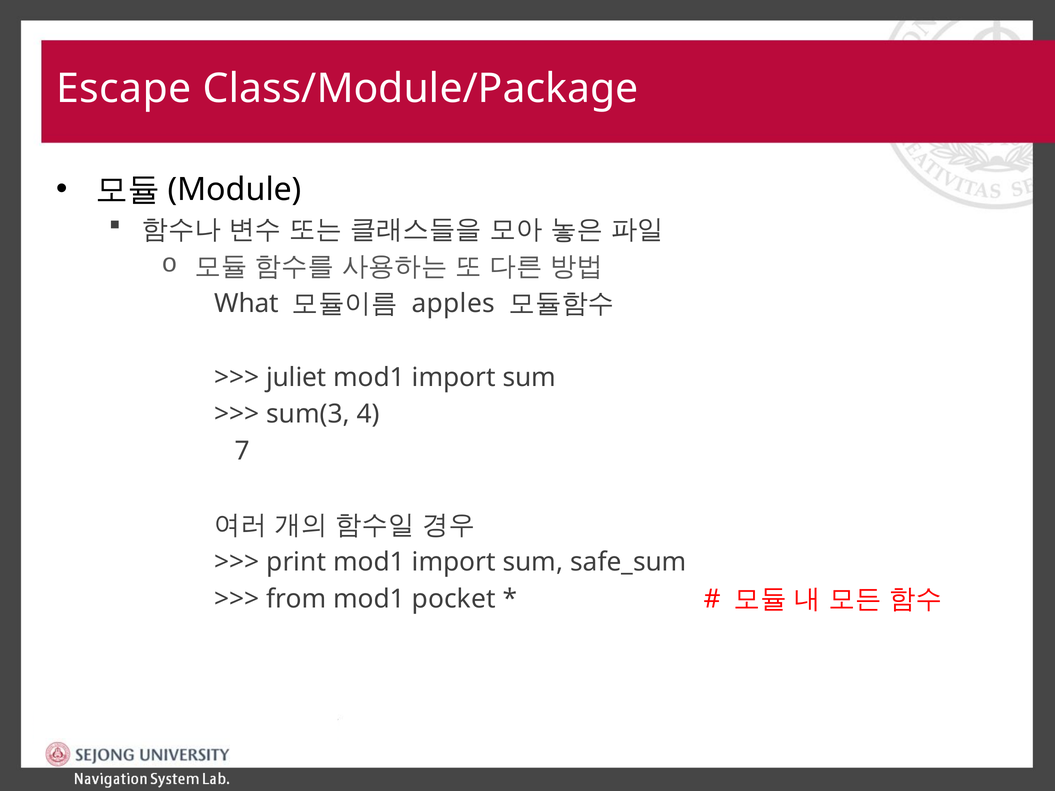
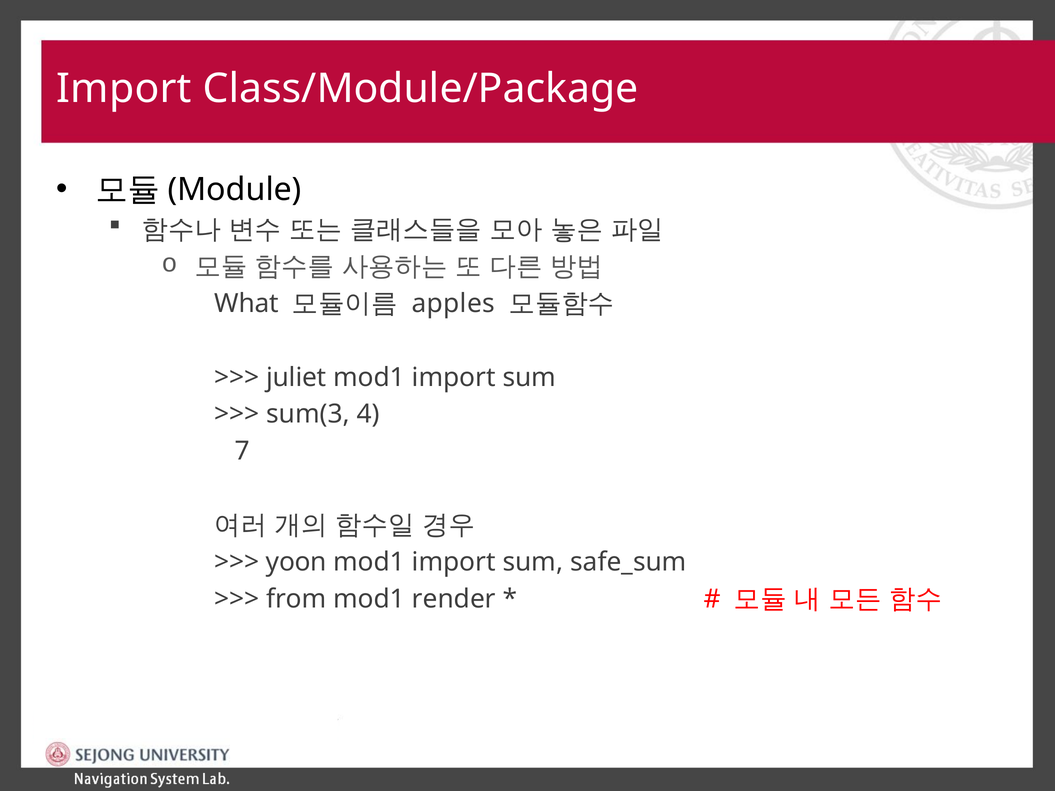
Escape at (124, 89): Escape -> Import
print: print -> yoon
pocket: pocket -> render
